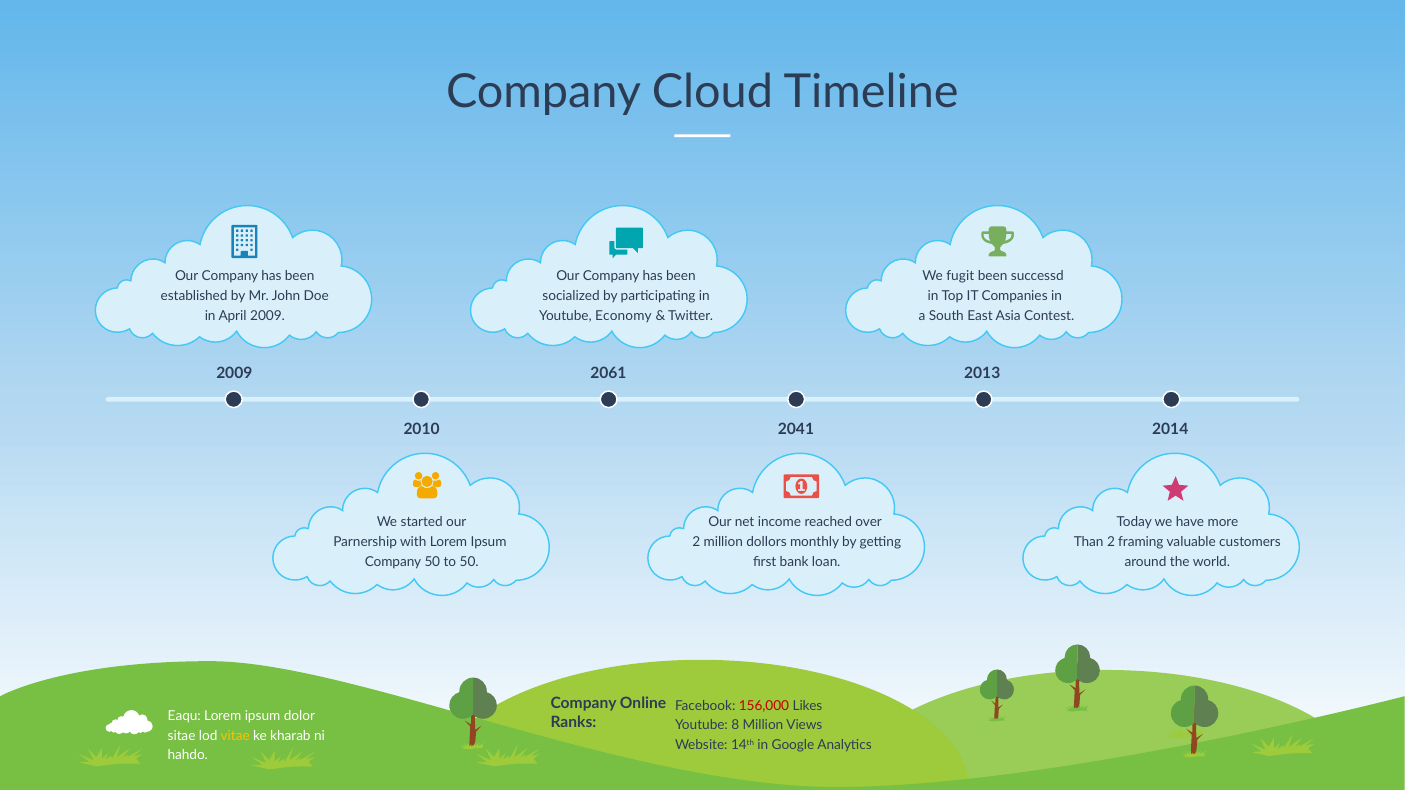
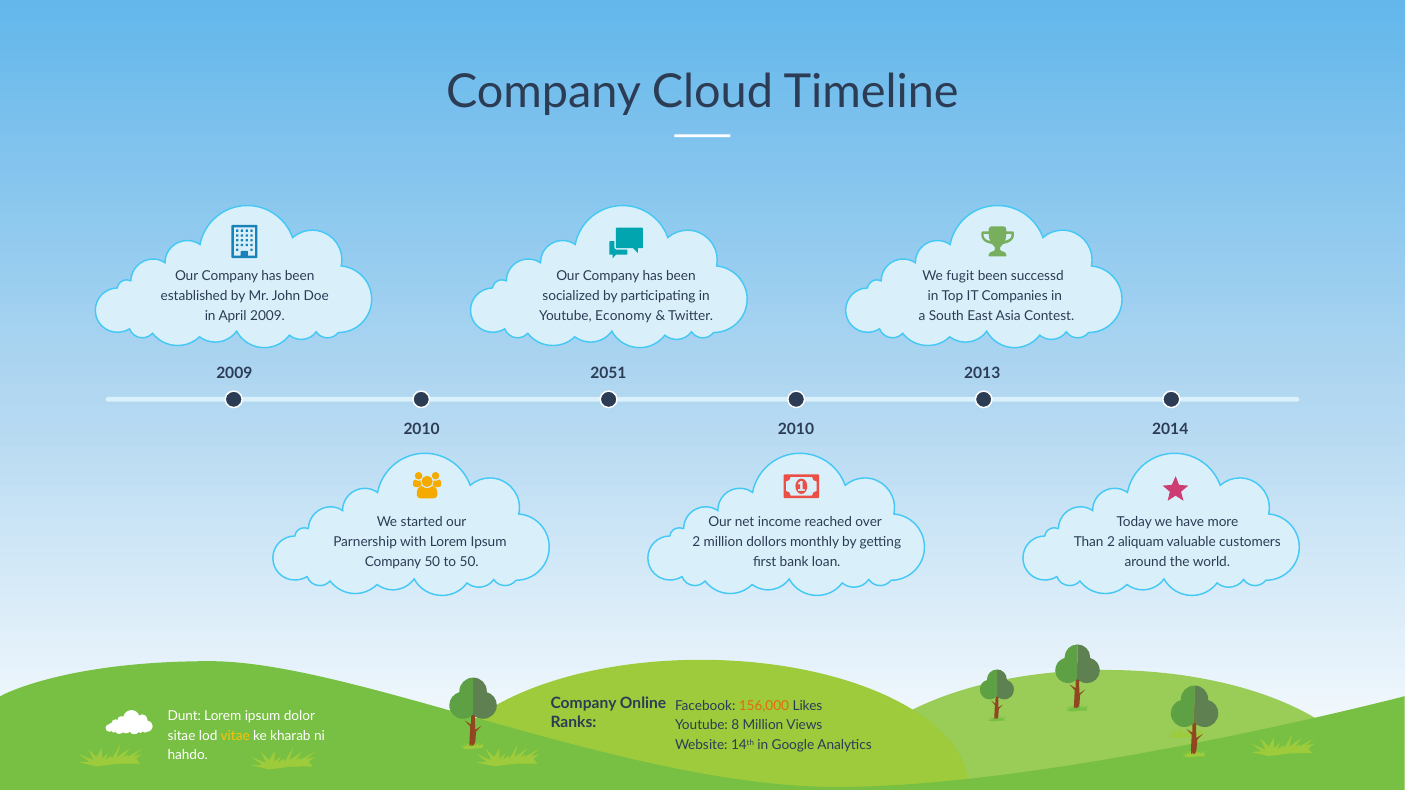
2061: 2061 -> 2051
2010 2041: 2041 -> 2010
framing: framing -> aliquam
156,000 colour: red -> orange
Eaqu: Eaqu -> Dunt
